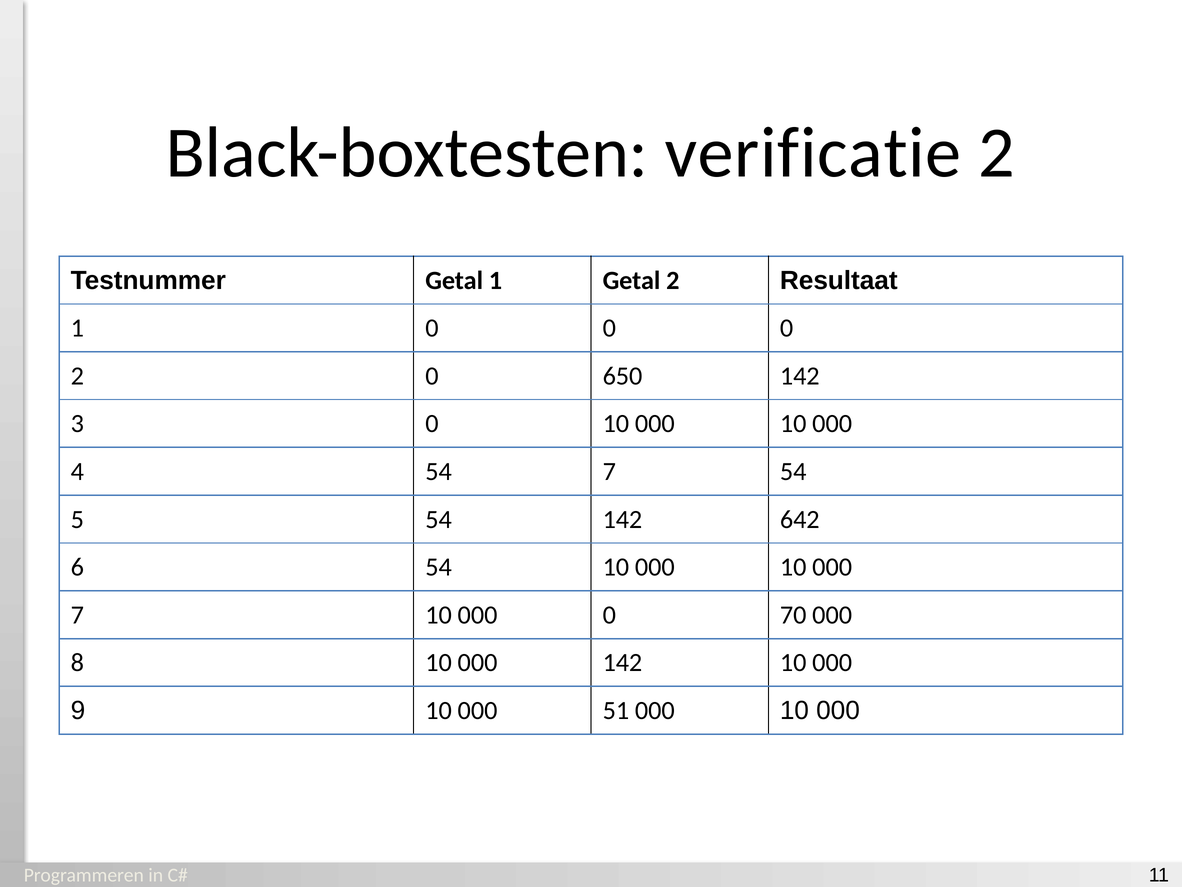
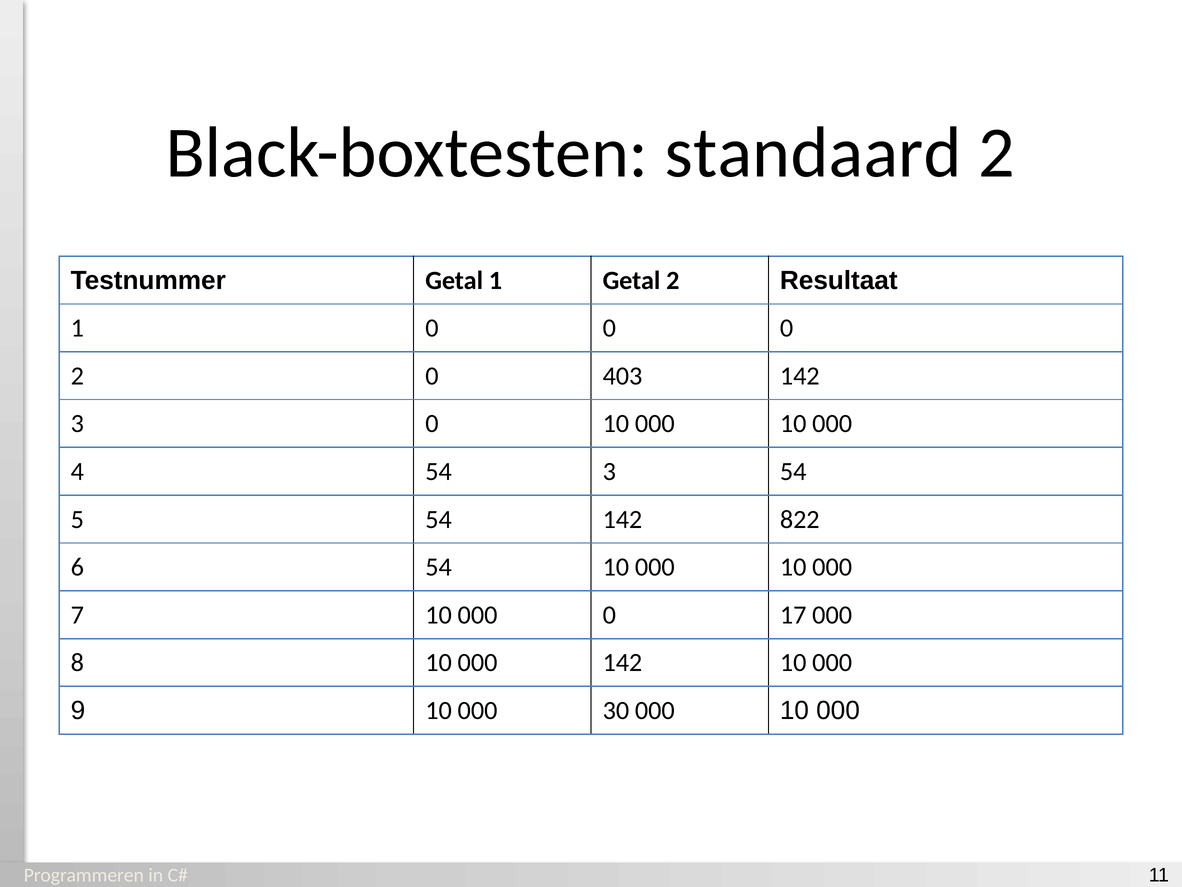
verificatie: verificatie -> standaard
650: 650 -> 403
54 7: 7 -> 3
642: 642 -> 822
70: 70 -> 17
51: 51 -> 30
